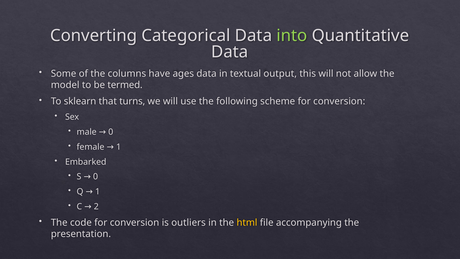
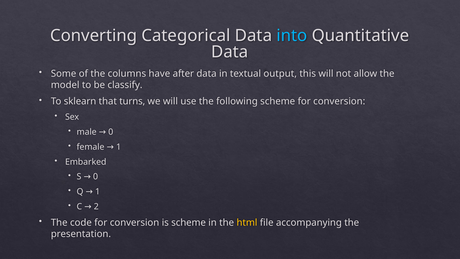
into colour: light green -> light blue
ages: ages -> after
termed: termed -> classify
is outliers: outliers -> scheme
